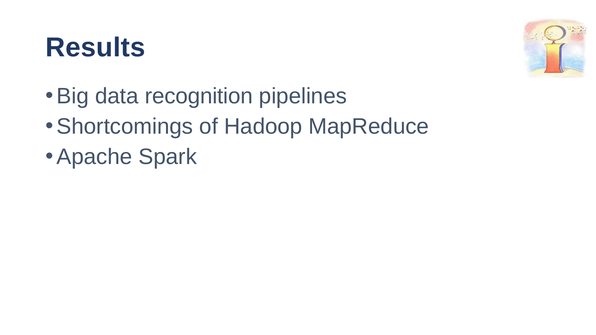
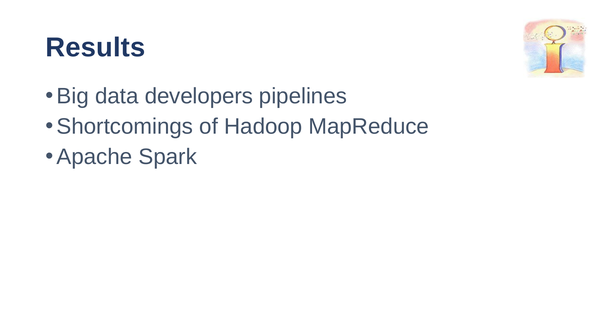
recognition: recognition -> developers
